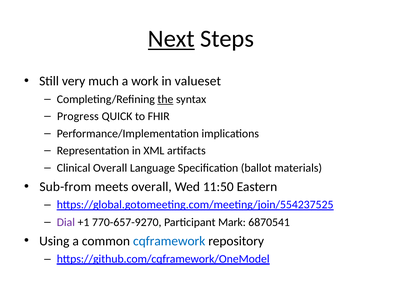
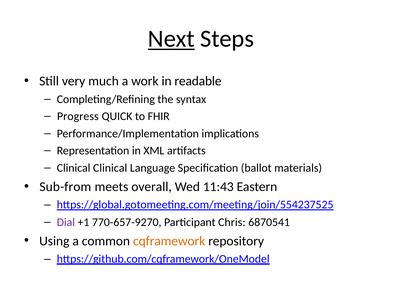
valueset: valueset -> readable
the underline: present -> none
Clinical Overall: Overall -> Clinical
11:50: 11:50 -> 11:43
Mark: Mark -> Chris
cqframework colour: blue -> orange
